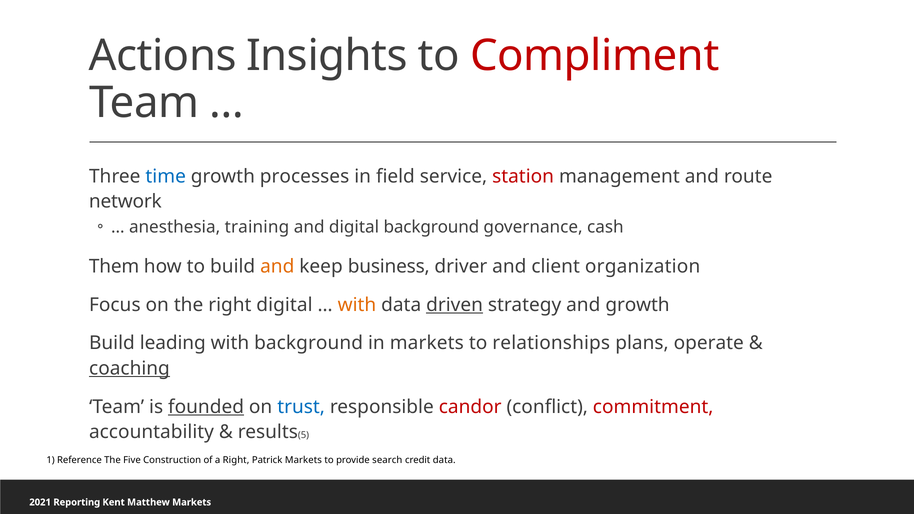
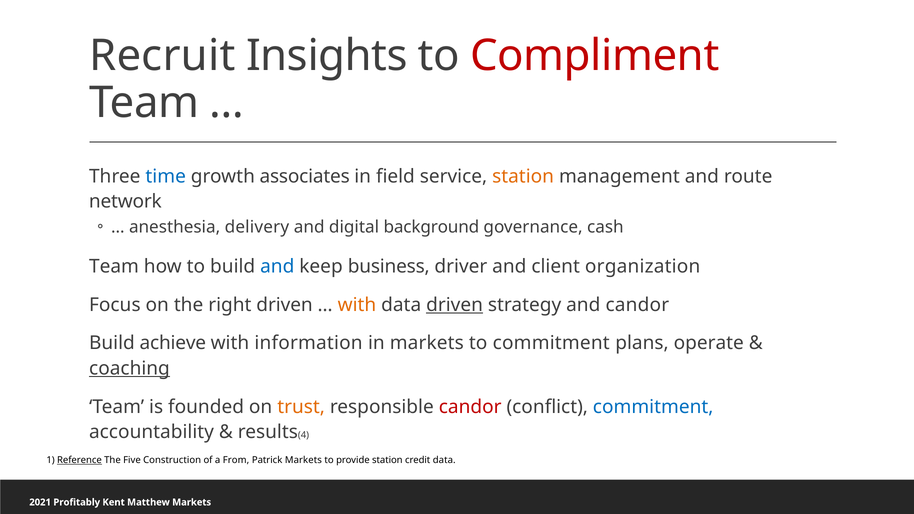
Actions: Actions -> Recruit
processes: processes -> associates
station at (523, 177) colour: red -> orange
training: training -> delivery
Them at (114, 266): Them -> Team
and at (277, 266) colour: orange -> blue
right digital: digital -> driven
and growth: growth -> candor
leading: leading -> achieve
with background: background -> information
to relationships: relationships -> commitment
founded underline: present -> none
trust colour: blue -> orange
commitment at (653, 407) colour: red -> blue
5: 5 -> 4
Reference underline: none -> present
a Right: Right -> From
provide search: search -> station
Reporting: Reporting -> Profitably
